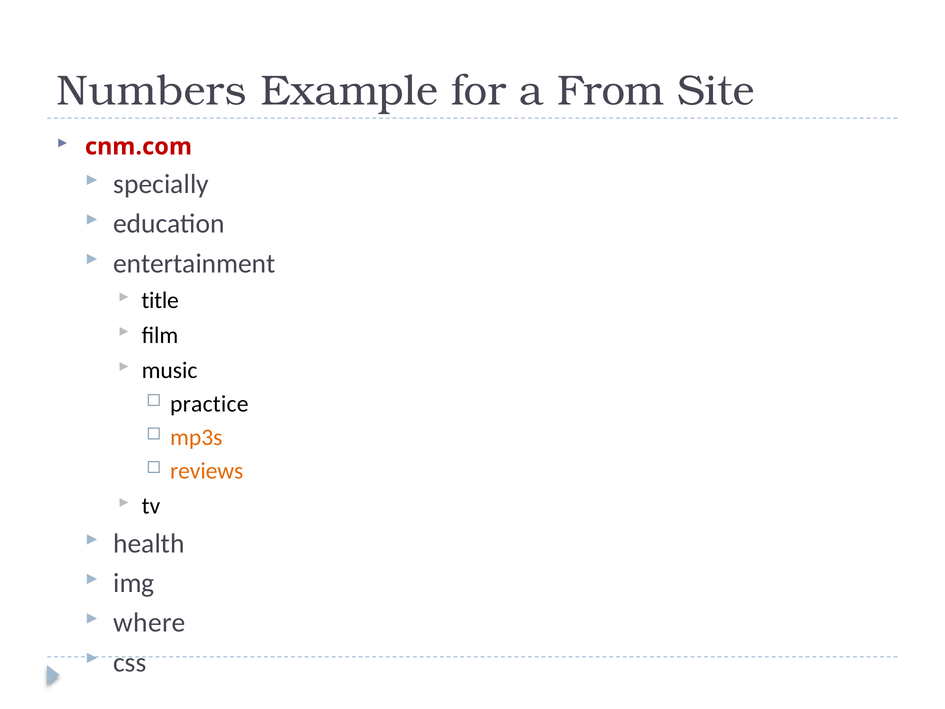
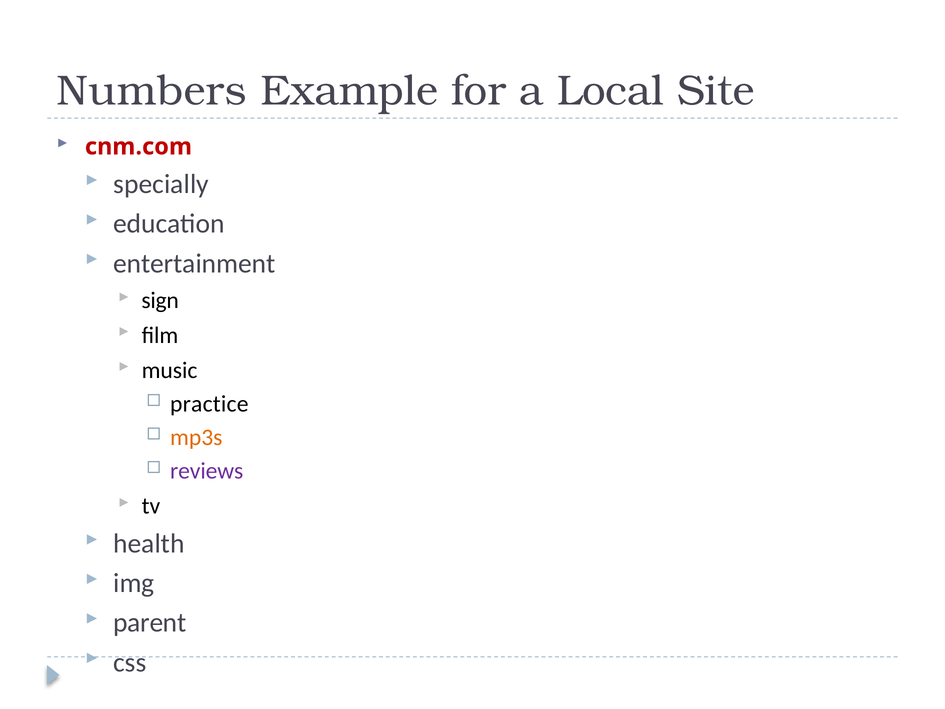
From: From -> Local
title: title -> sign
reviews colour: orange -> purple
where: where -> parent
